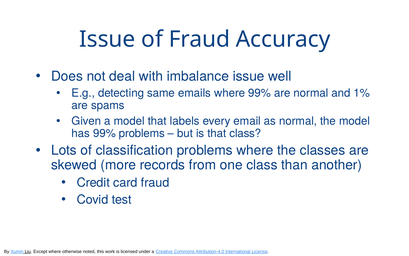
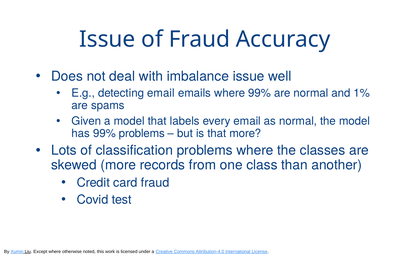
detecting same: same -> email
that class: class -> more
